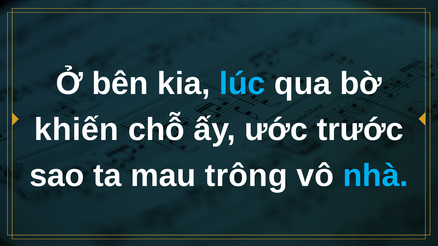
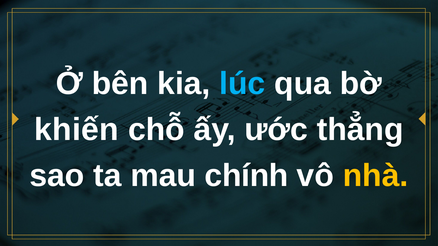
trước: trước -> thẳng
trông: trông -> chính
nhà colour: light blue -> yellow
